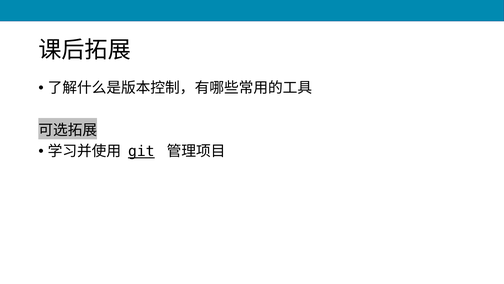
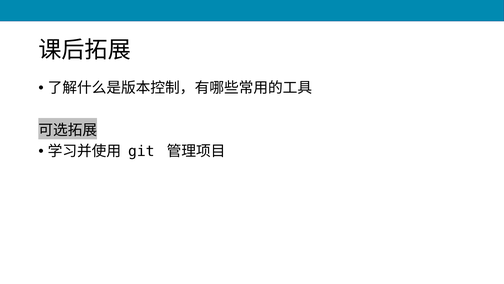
git underline: present -> none
